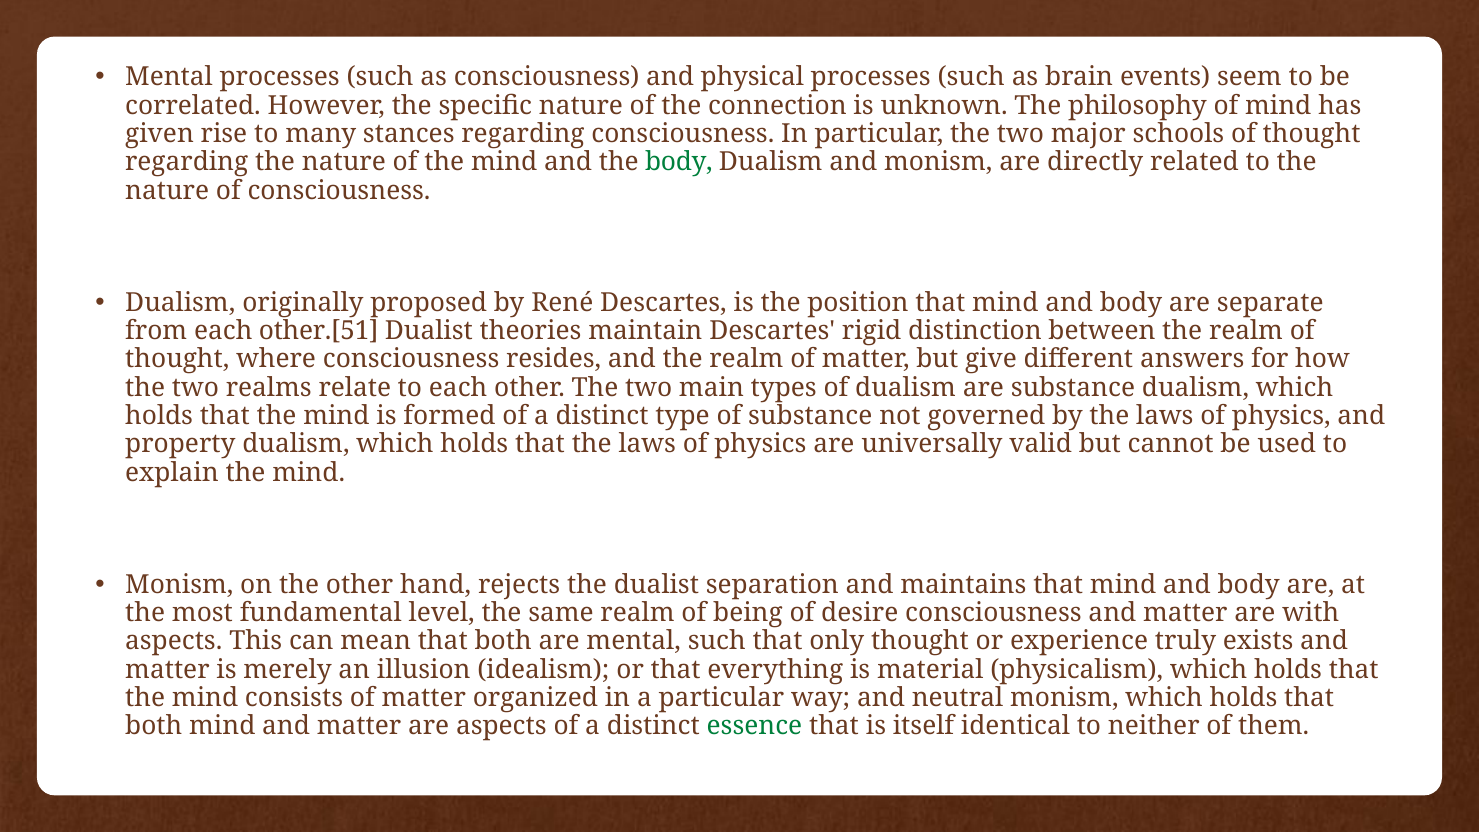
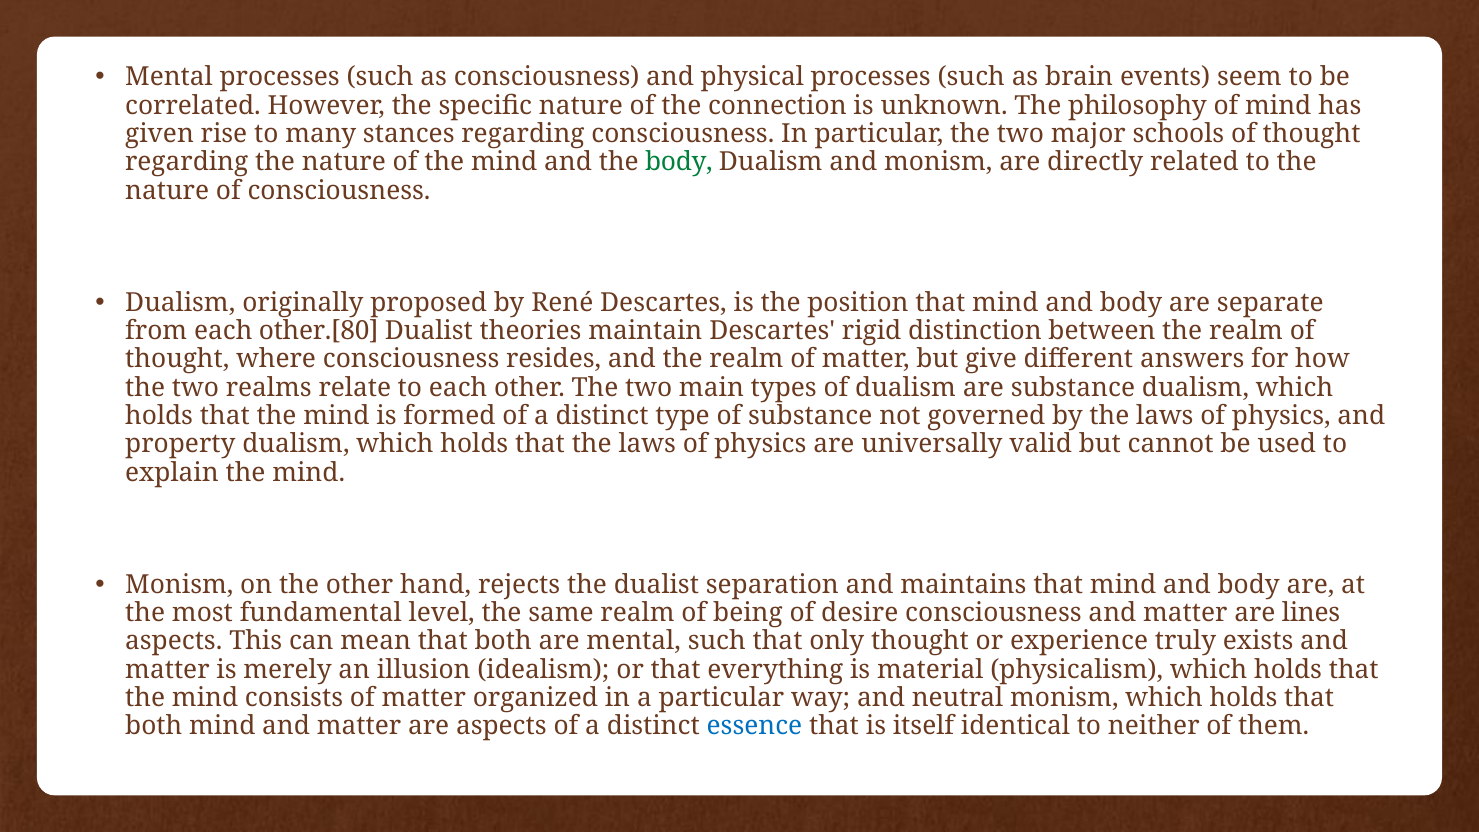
other.[51: other.[51 -> other.[80
with: with -> lines
essence colour: green -> blue
